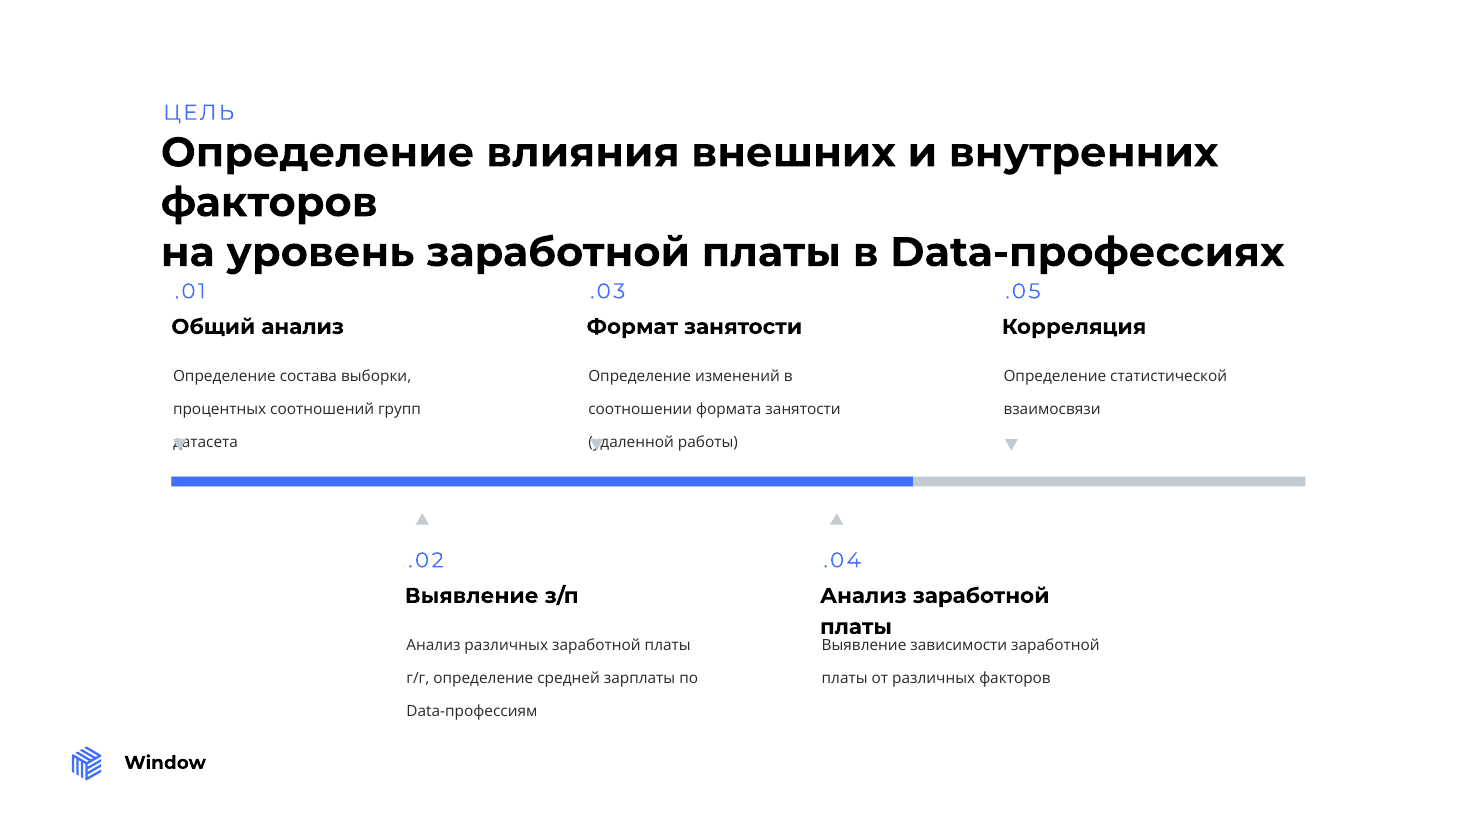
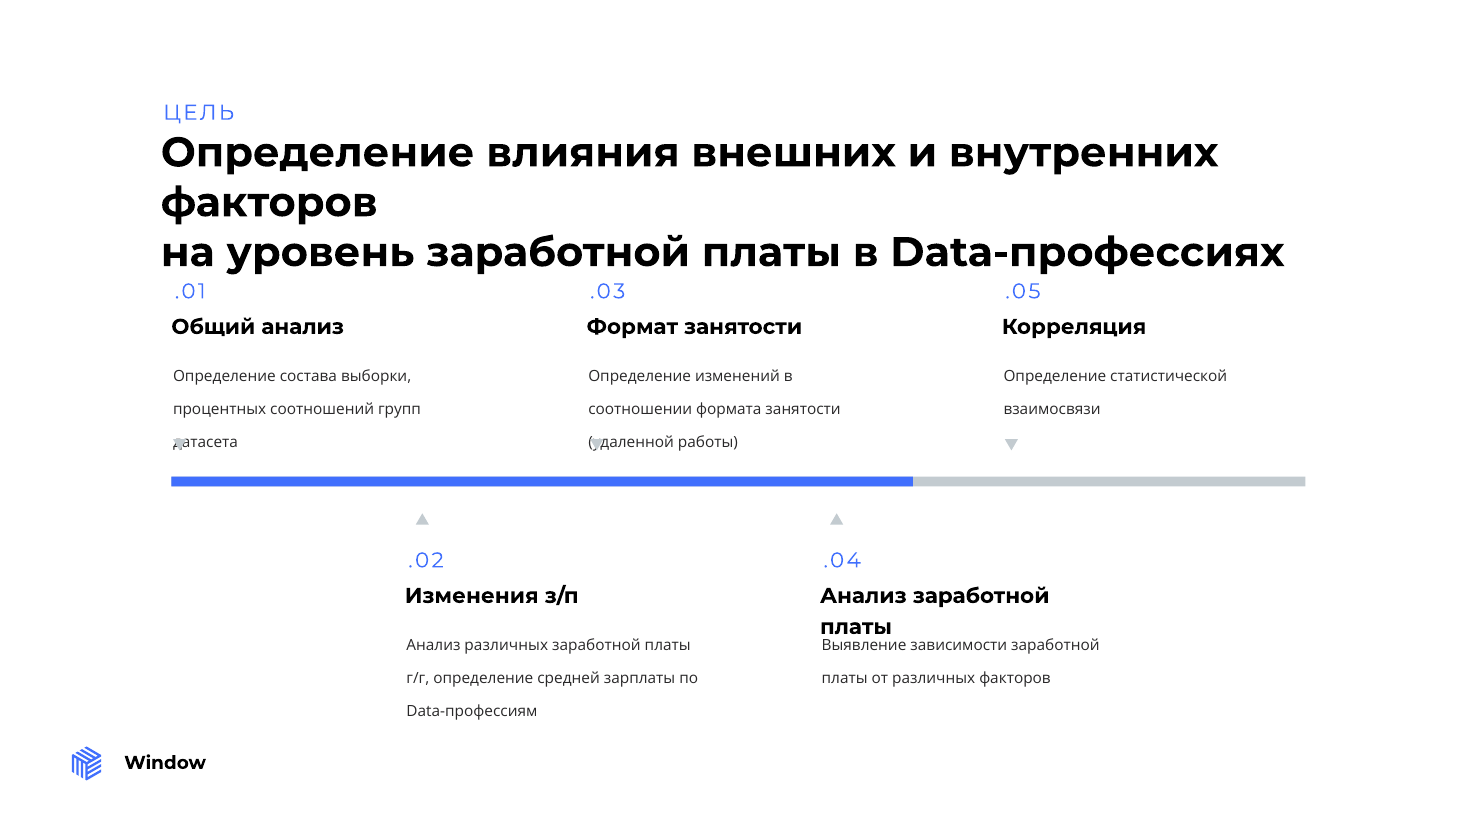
Выявление at (472, 596): Выявление -> Изменения
